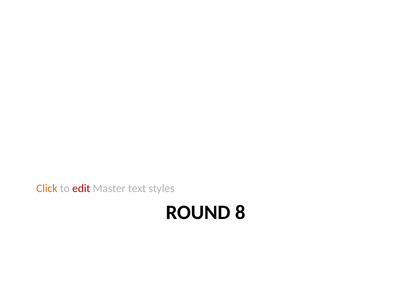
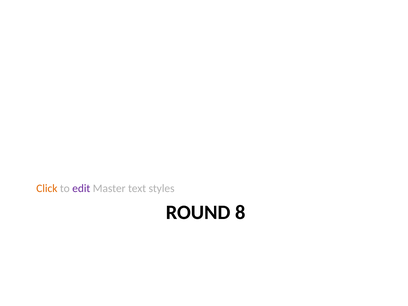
edit colour: red -> purple
